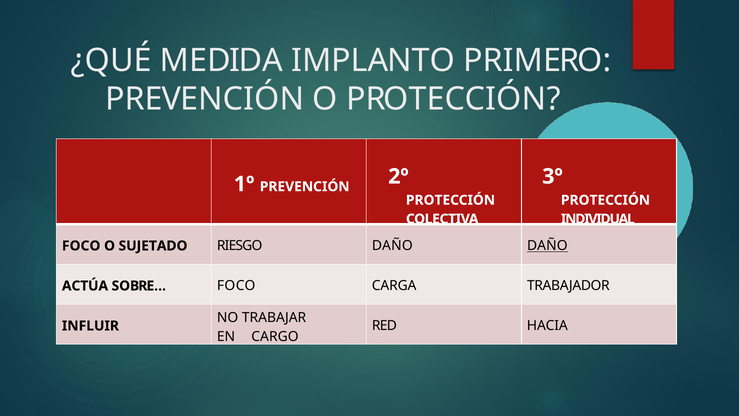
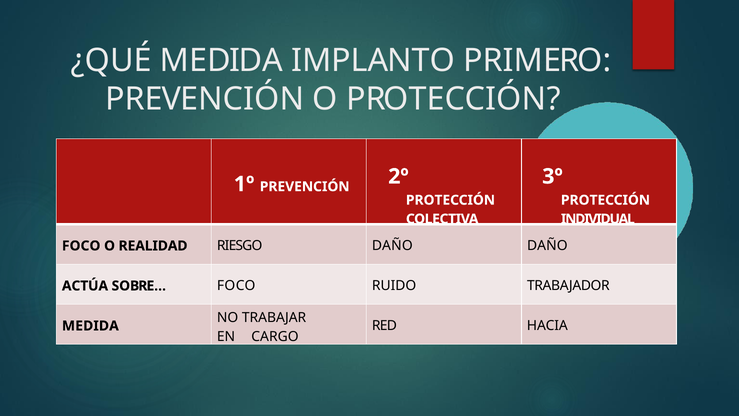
SUJETADO: SUJETADO -> REALIDAD
DAÑO at (547, 246) underline: present -> none
CARGA: CARGA -> RUIDO
INFLUIR at (90, 326): INFLUIR -> MEDIDA
